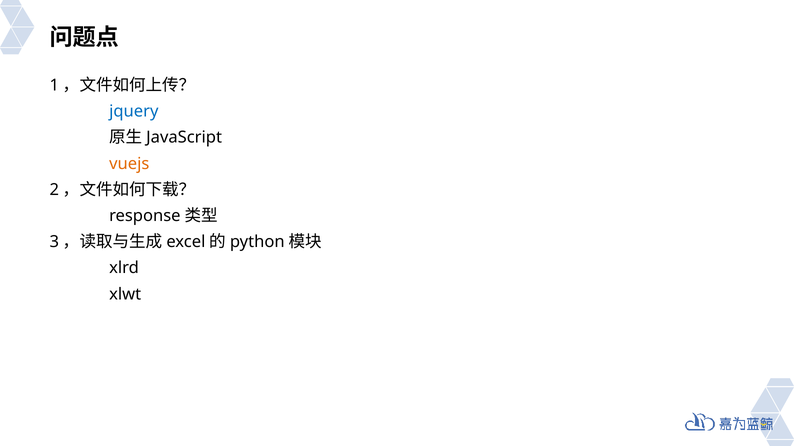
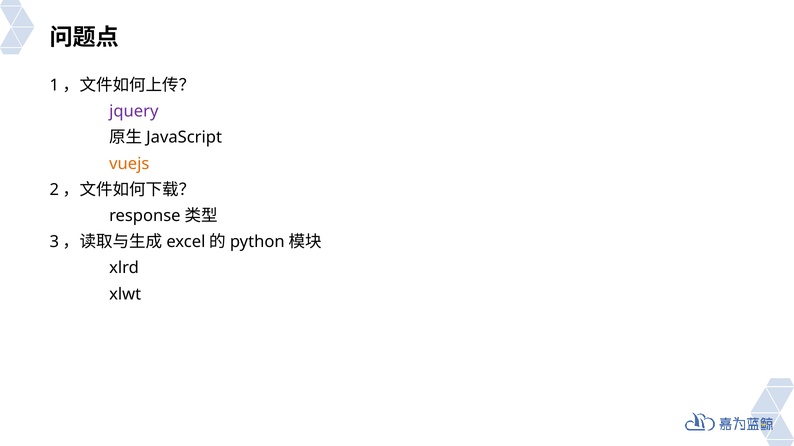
jquery colour: blue -> purple
